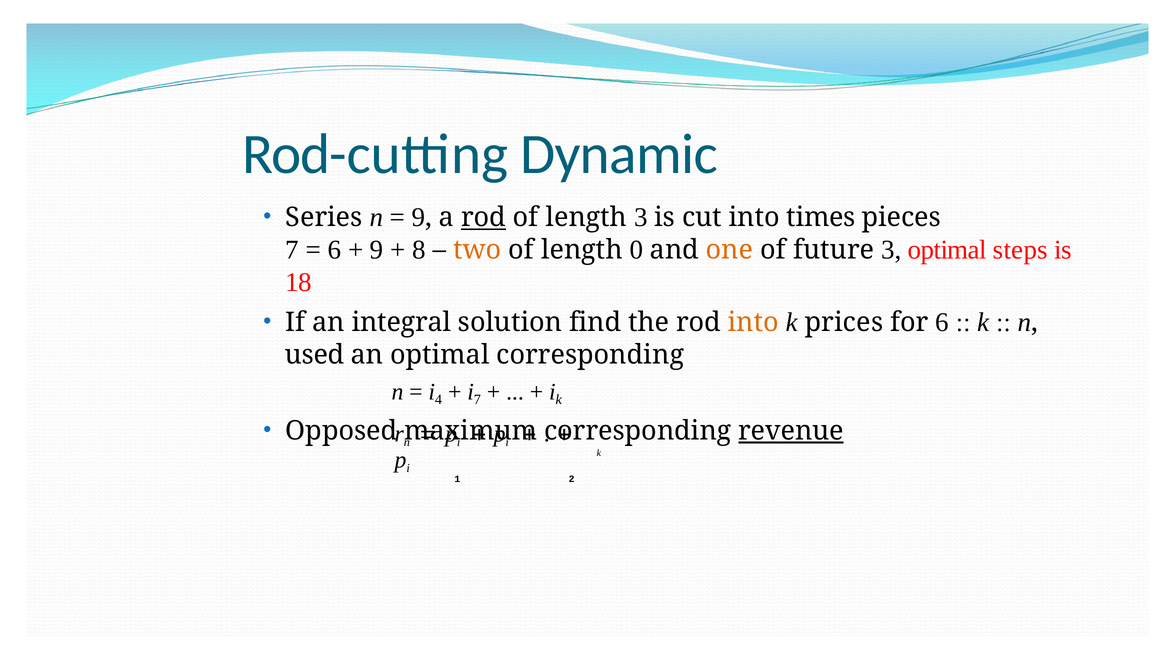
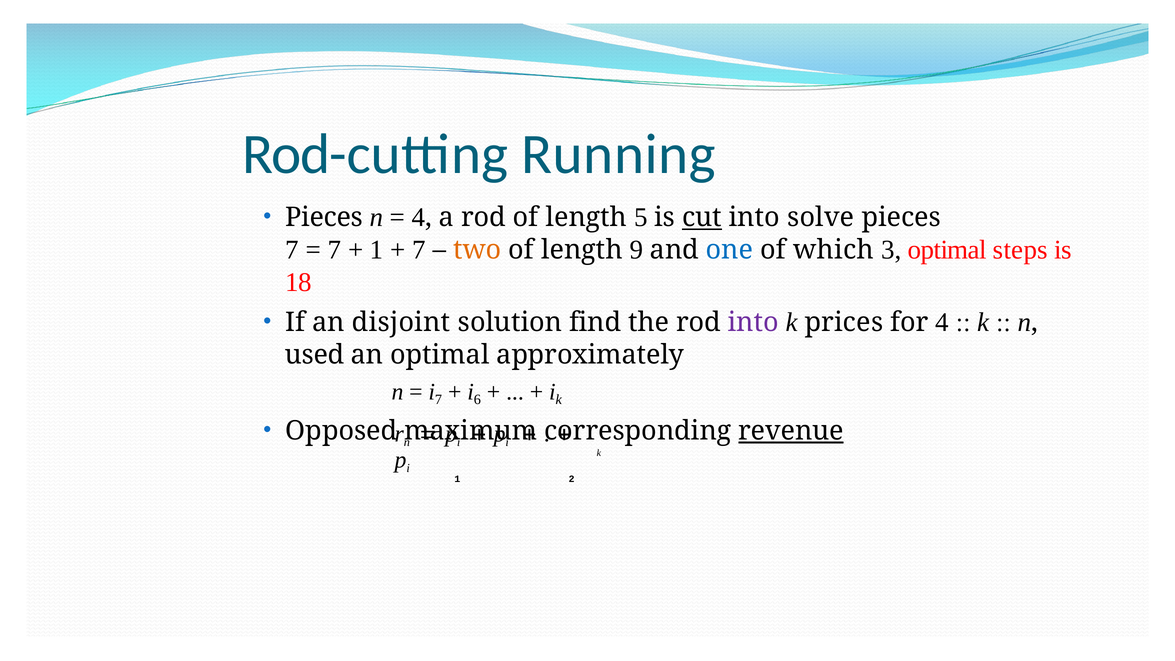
Dynamic: Dynamic -> Running
Series at (324, 218): Series -> Pieces
9 at (418, 218): 9 -> 4
rod at (484, 218) underline: present -> none
length 3: 3 -> 5
cut underline: none -> present
times: times -> solve
6 at (334, 250): 6 -> 7
9 at (377, 250): 9 -> 1
8 at (419, 250): 8 -> 7
0: 0 -> 9
one colour: orange -> blue
future: future -> which
integral: integral -> disjoint
into at (753, 322) colour: orange -> purple
for 6: 6 -> 4
optimal corresponding: corresponding -> approximately
4 at (438, 399): 4 -> 7
7 at (477, 399): 7 -> 6
